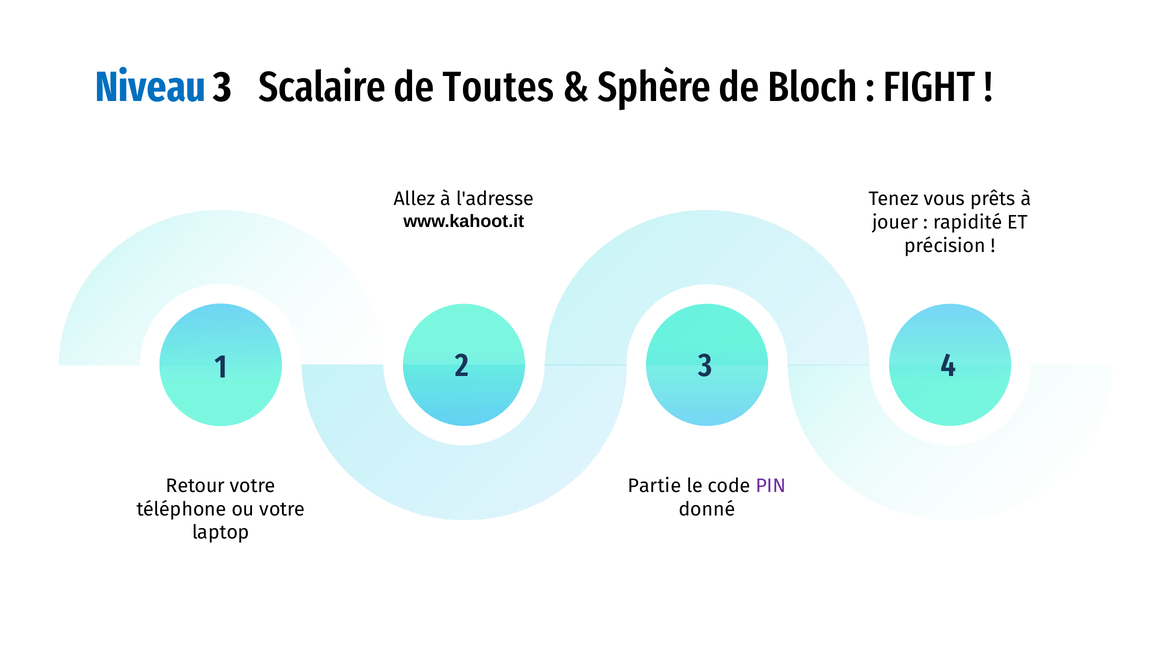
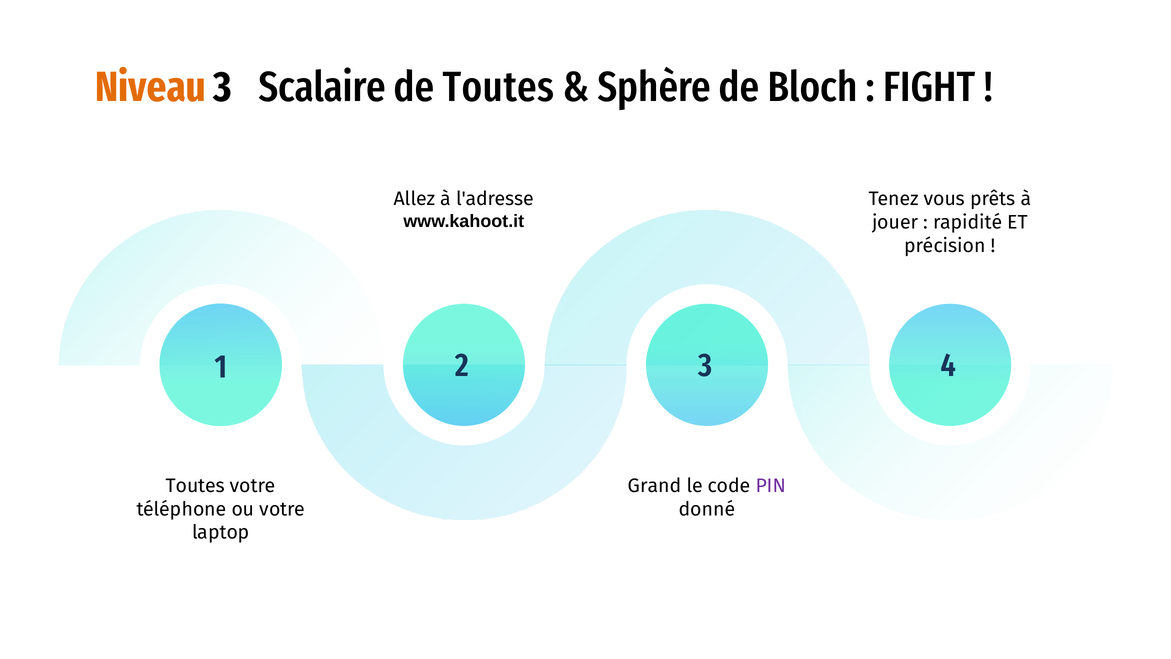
Niveau colour: blue -> orange
Retour at (195, 485): Retour -> Toutes
Partie: Partie -> Grand
